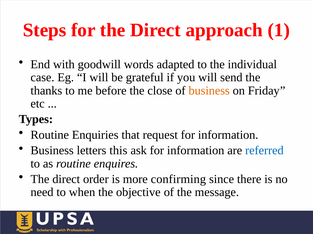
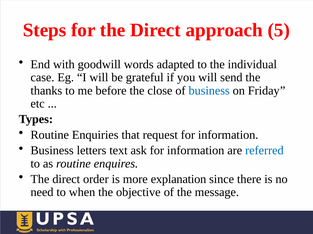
1: 1 -> 5
business at (209, 91) colour: orange -> blue
this: this -> text
confirming: confirming -> explanation
